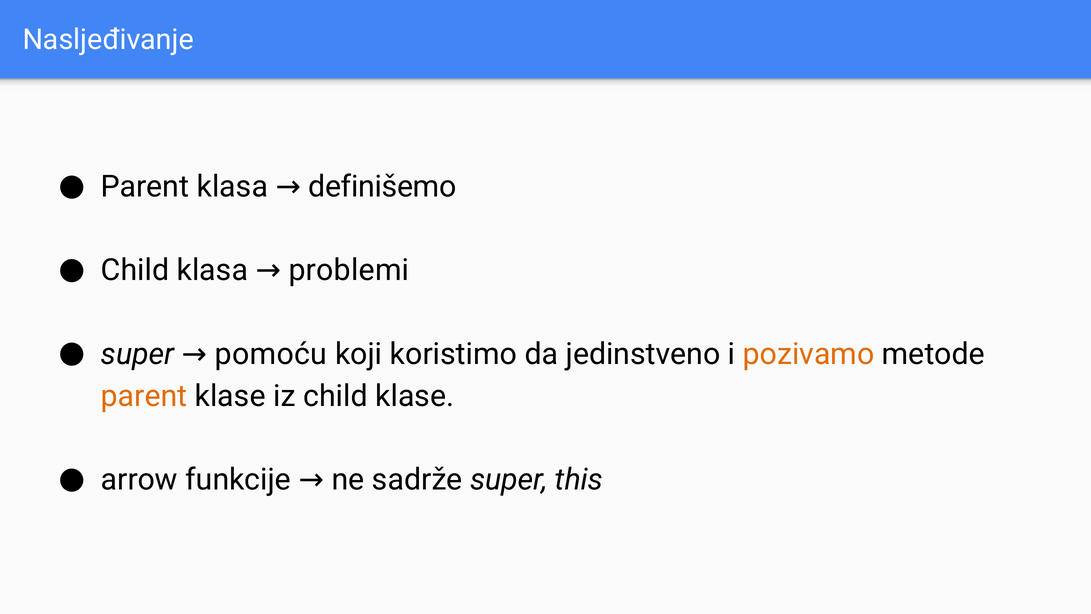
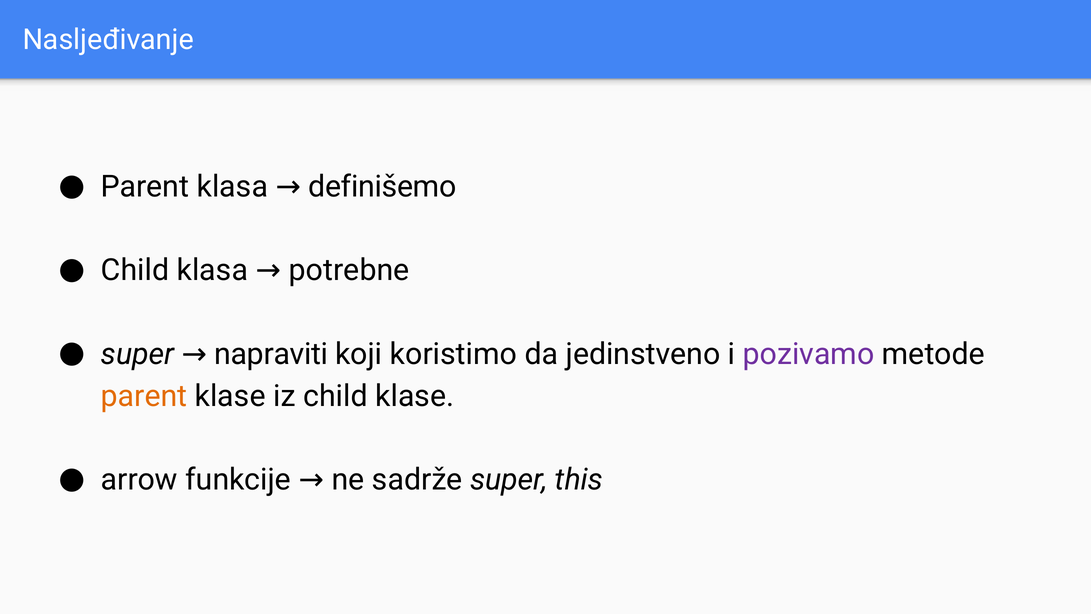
problemi: problemi -> potrebne
pomoću: pomoću -> napraviti
pozivamo colour: orange -> purple
